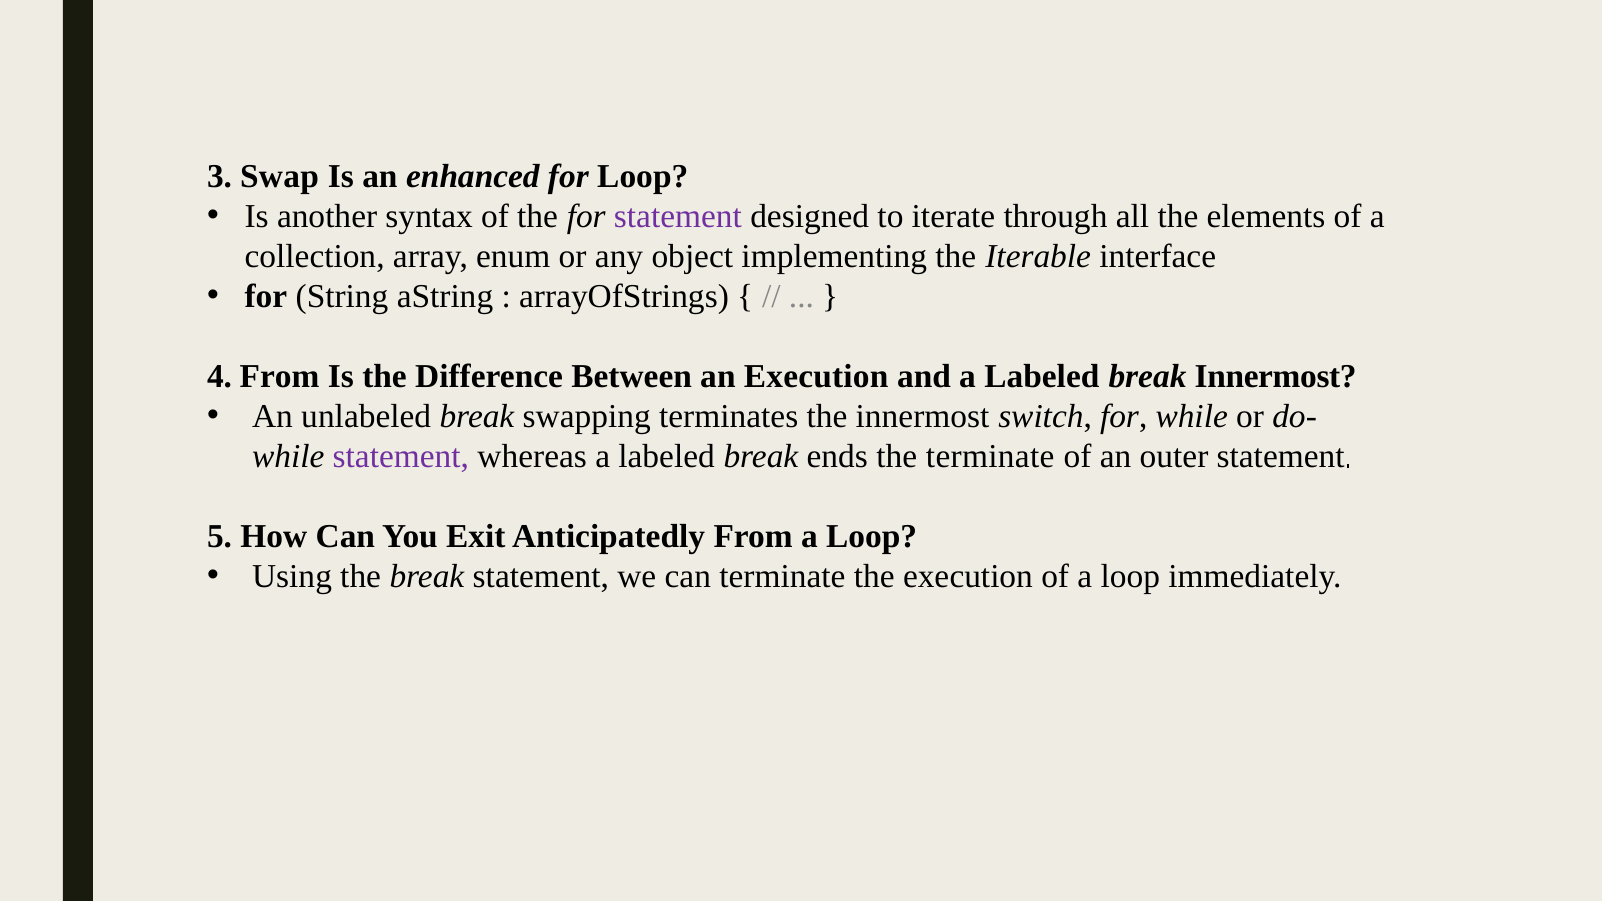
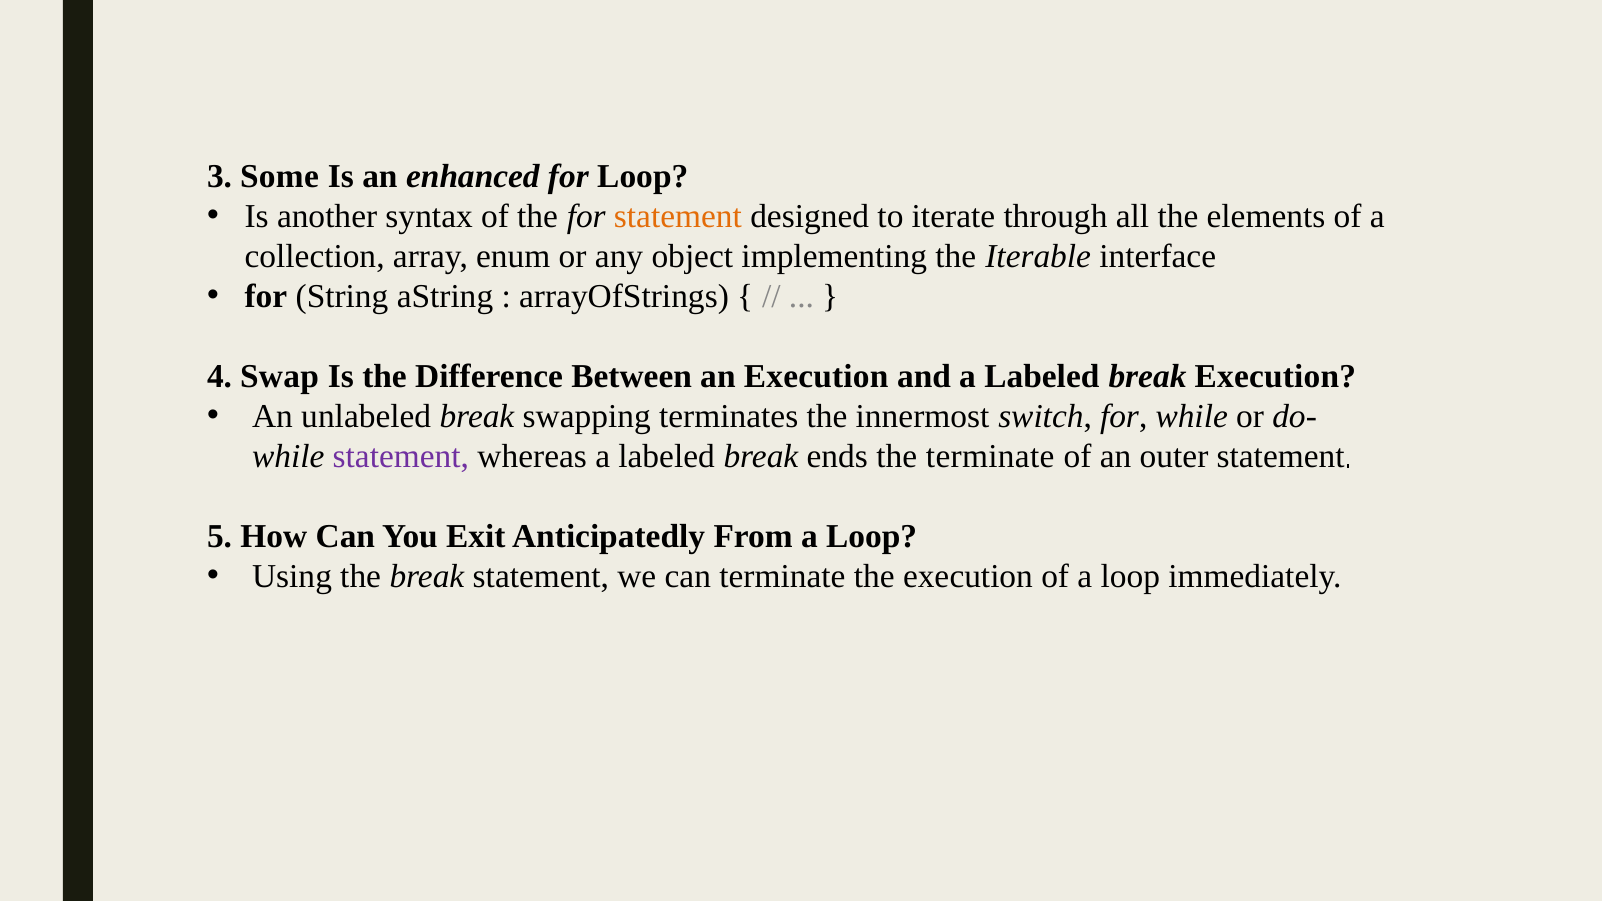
Swap: Swap -> Some
statement at (678, 216) colour: purple -> orange
4 From: From -> Swap
break Innermost: Innermost -> Execution
